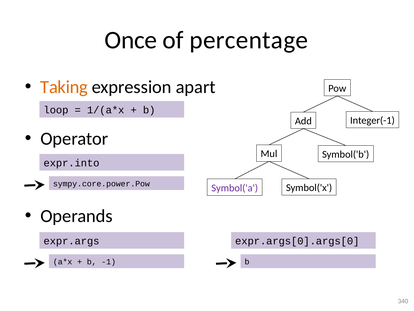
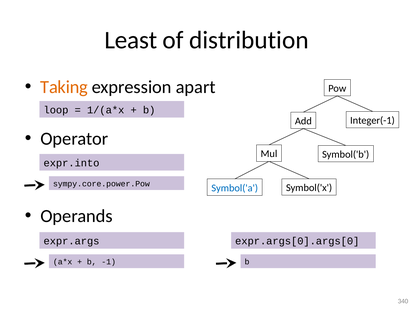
Once: Once -> Least
percentage: percentage -> distribution
Symbol('a colour: purple -> blue
